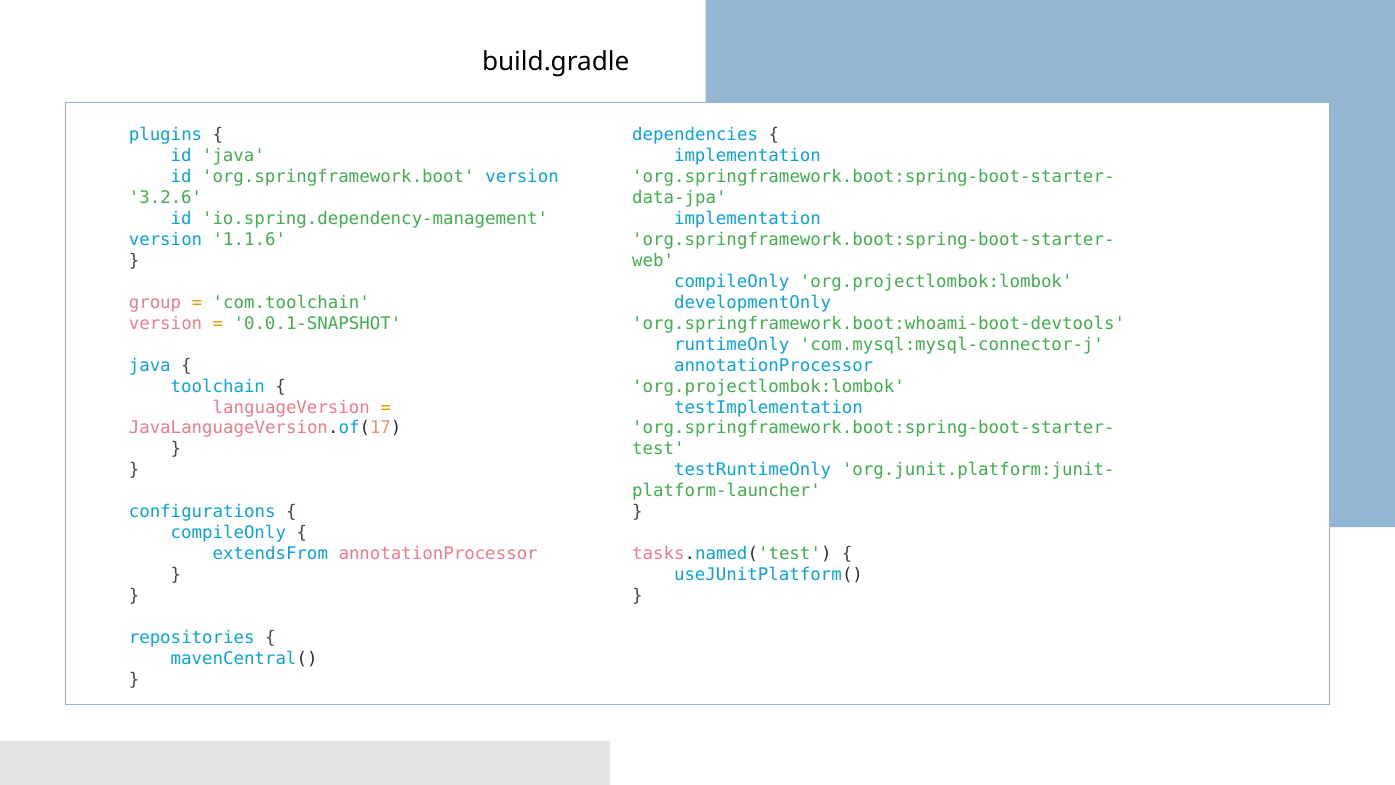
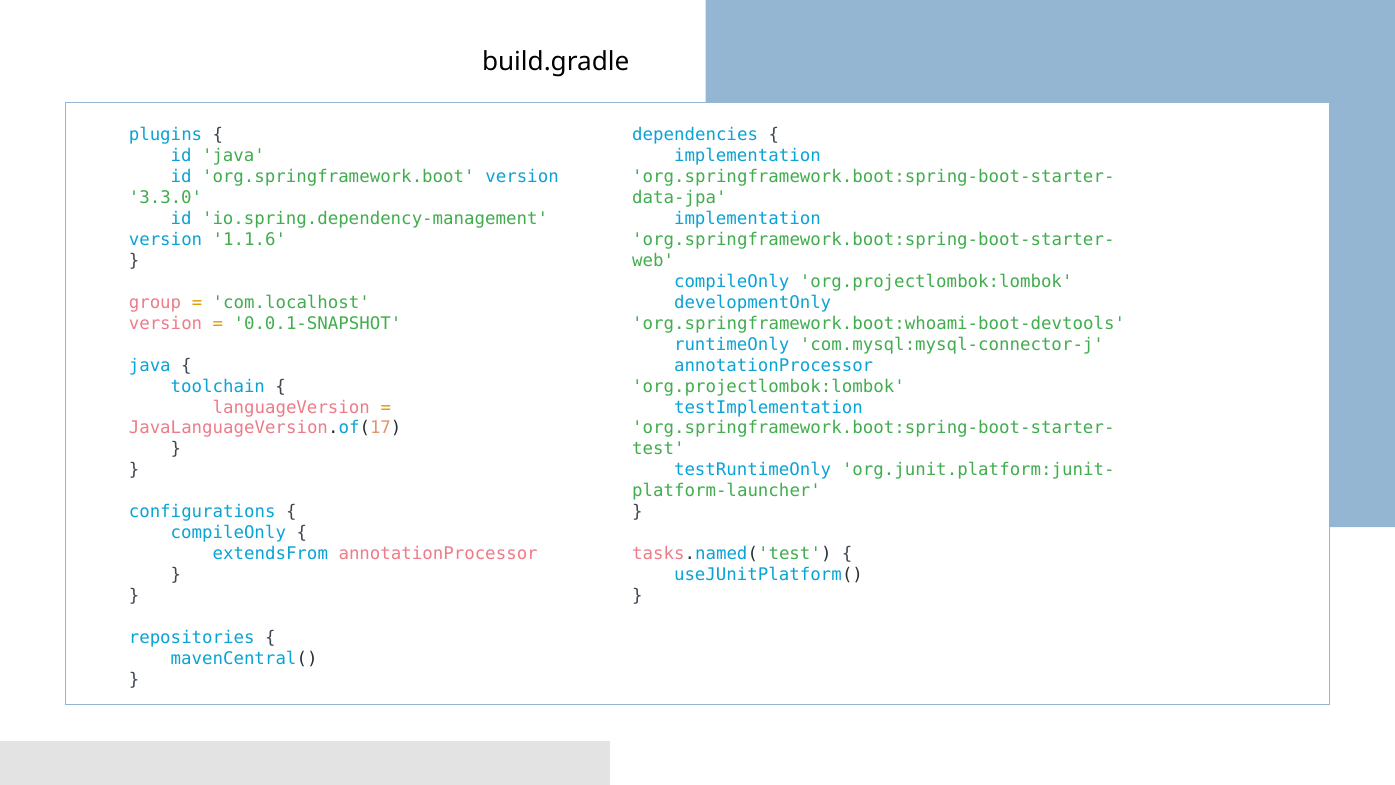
3.2.6: 3.2.6 -> 3.3.0
com.toolchain: com.toolchain -> com.localhost
